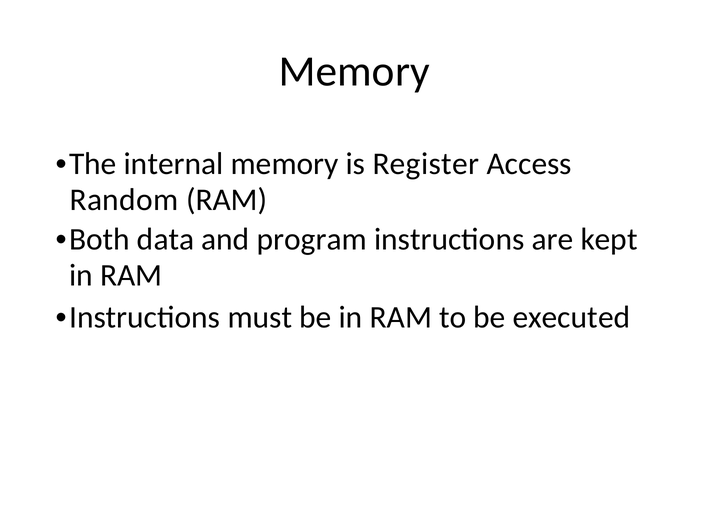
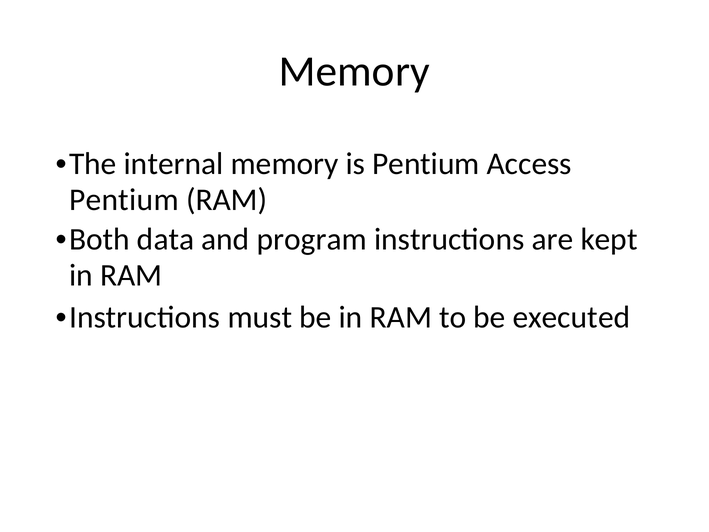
is Register: Register -> Pentium
Random at (124, 200): Random -> Pentium
